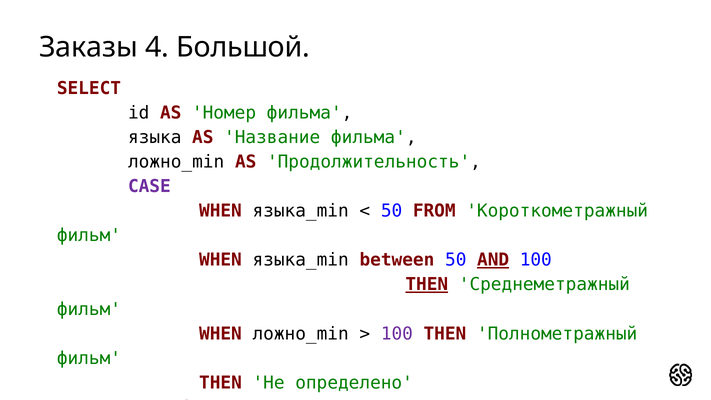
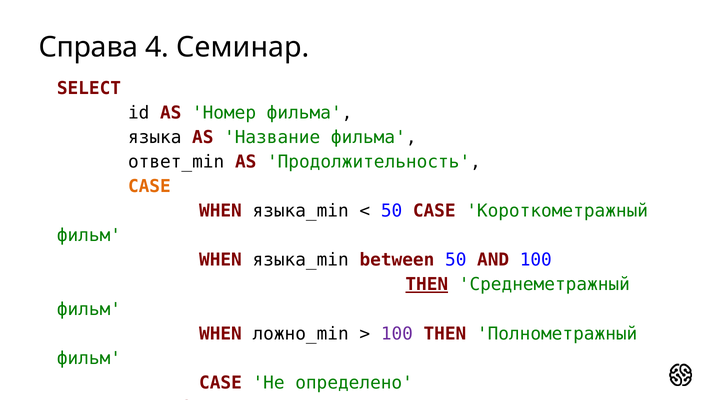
Заказы: Заказы -> Справа
Большой: Большой -> Семинар
ложно_min at (176, 162): ложно_min -> ответ_min
CASE at (149, 186) colour: purple -> orange
50 FROM: FROM -> CASE
AND underline: present -> none
THEN at (220, 383): THEN -> CASE
